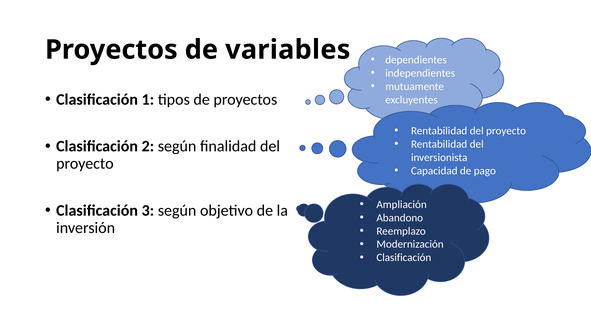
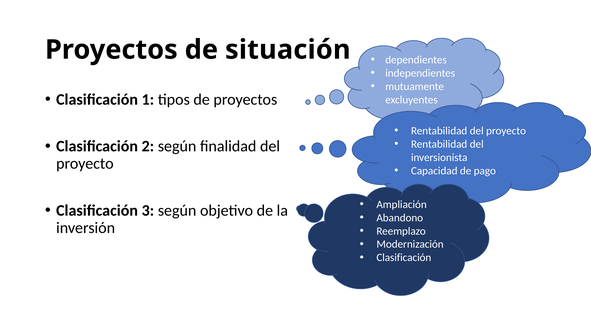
variables: variables -> situación
